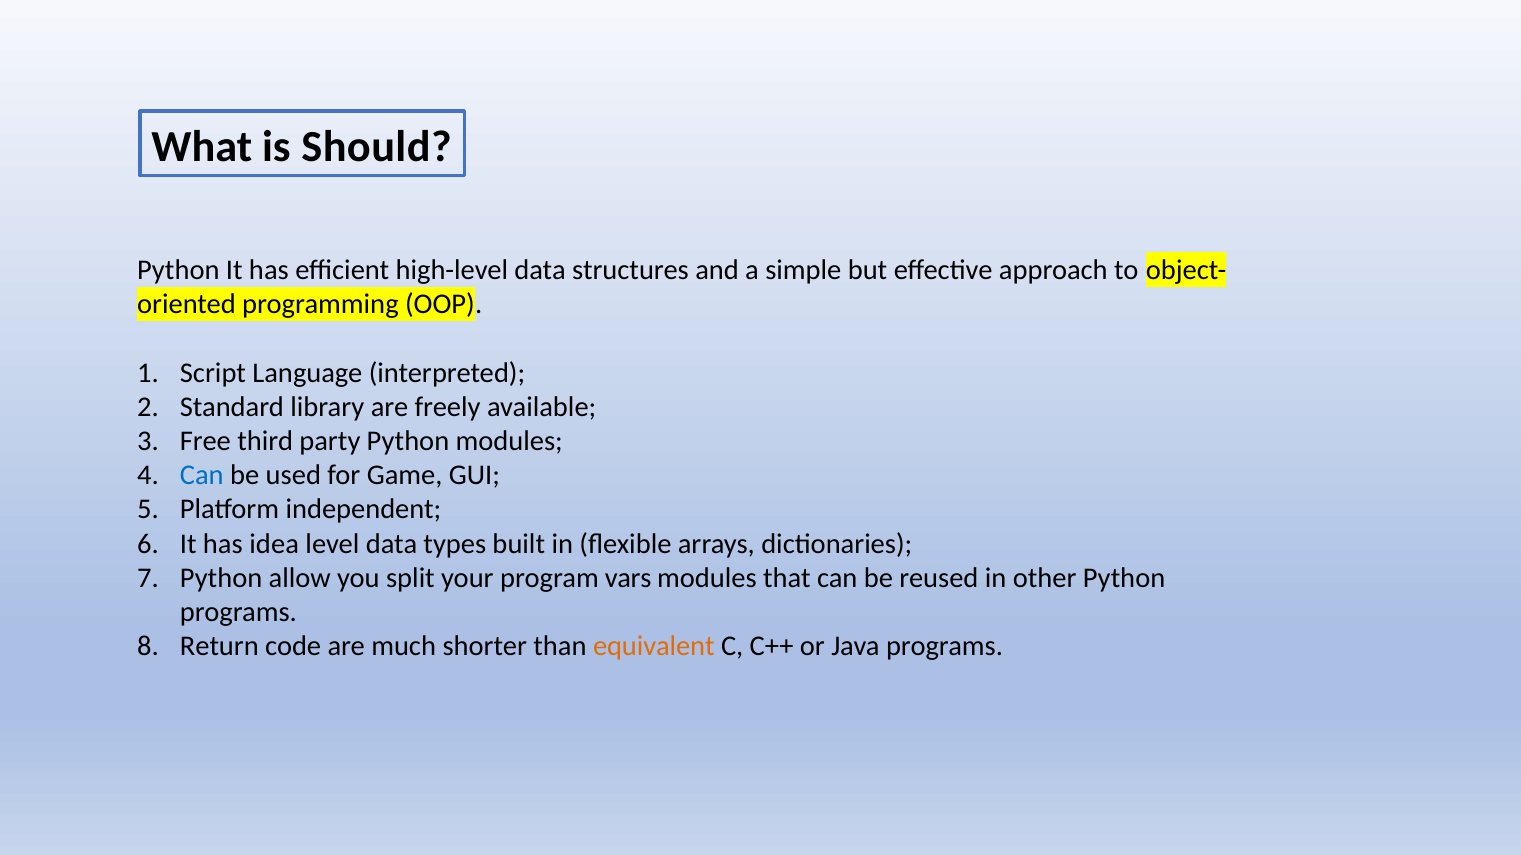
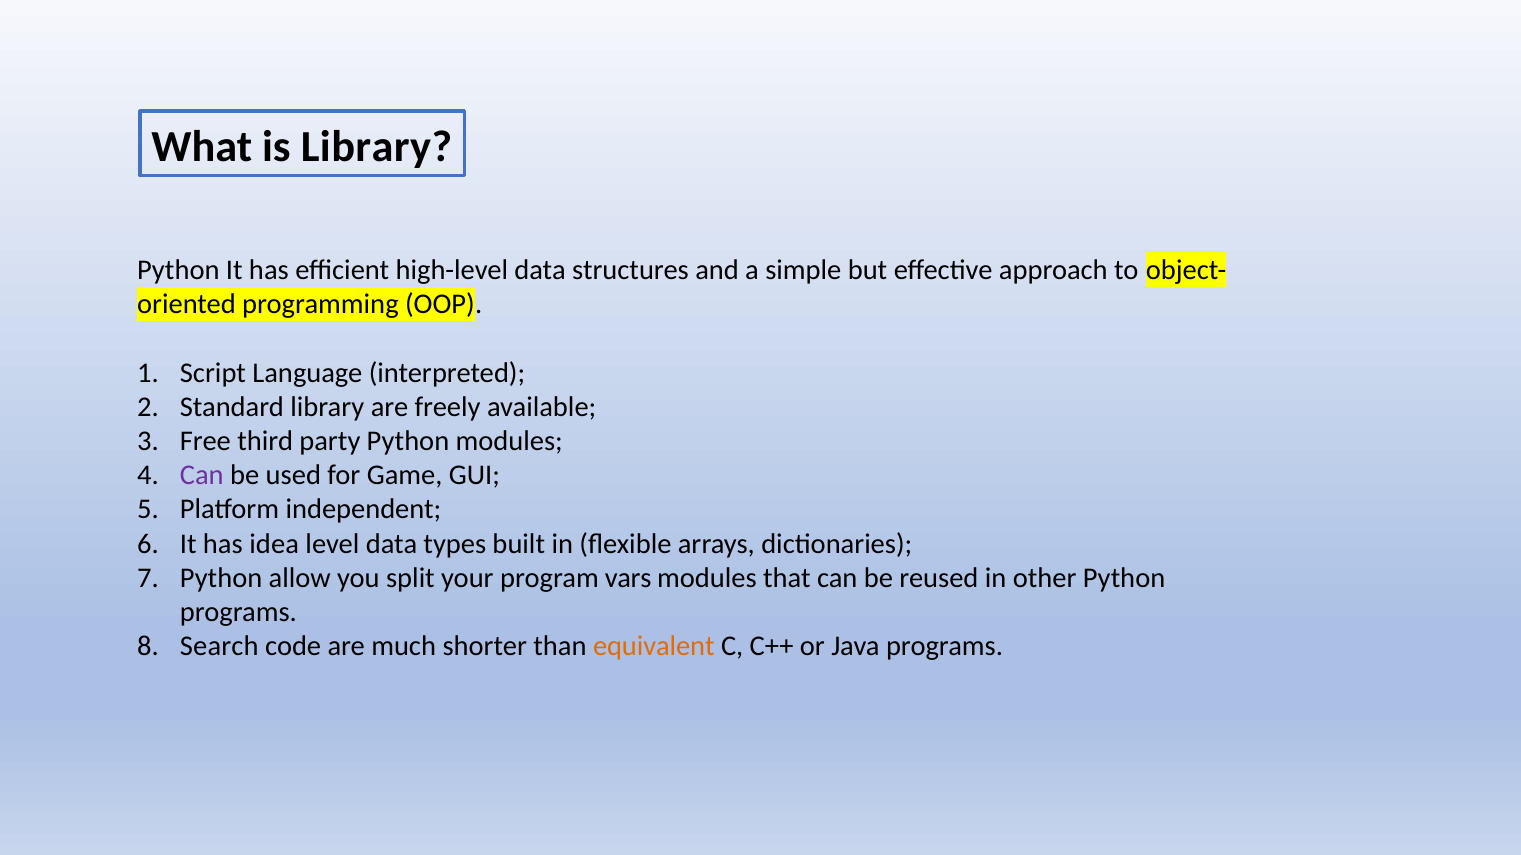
is Should: Should -> Library
Can at (202, 476) colour: blue -> purple
Return: Return -> Search
